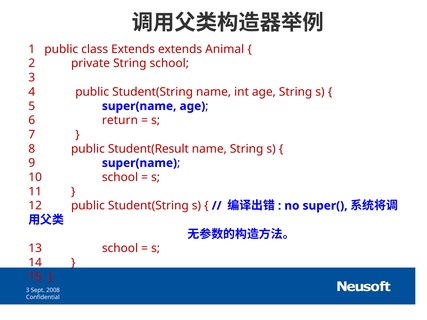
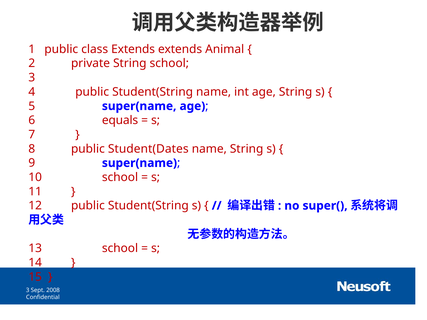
return: return -> equals
Student(Result: Student(Result -> Student(Dates
